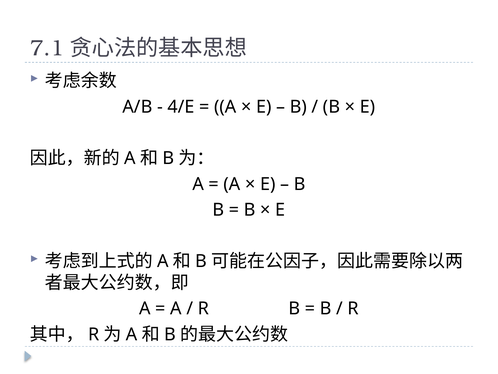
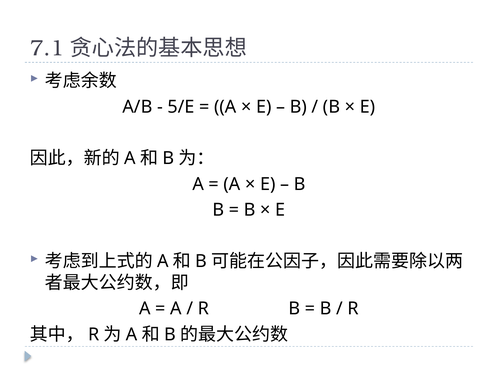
4/E: 4/E -> 5/E
